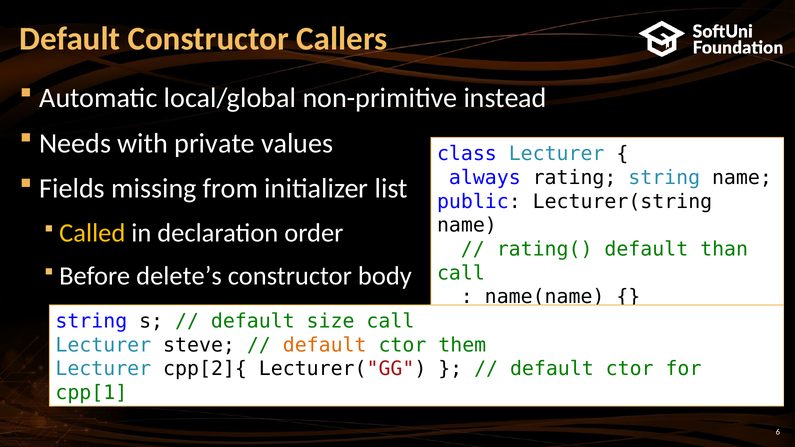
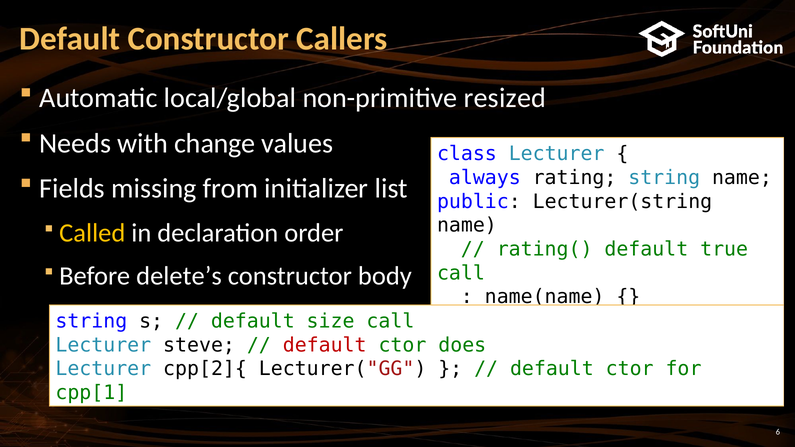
instead: instead -> resized
private: private -> change
than: than -> true
default at (325, 345) colour: orange -> red
them: them -> does
